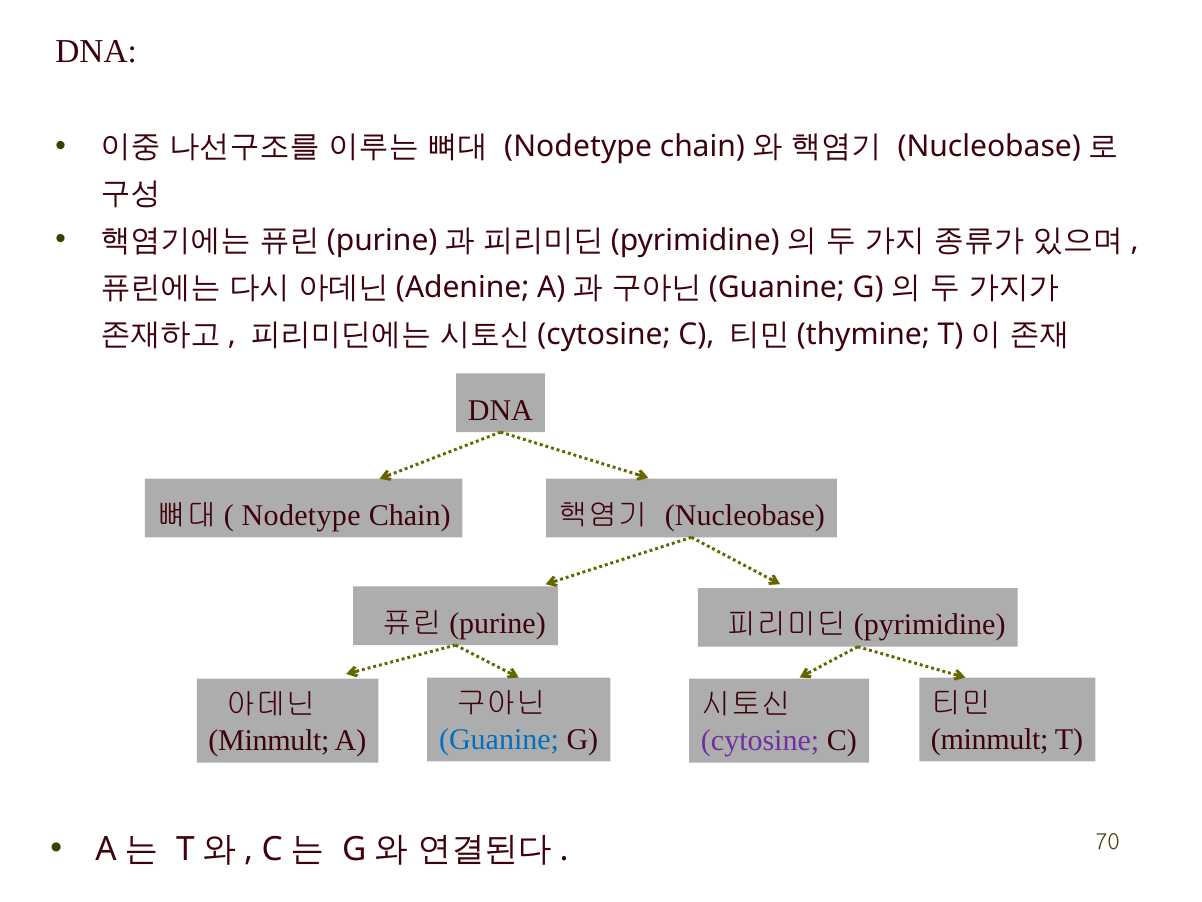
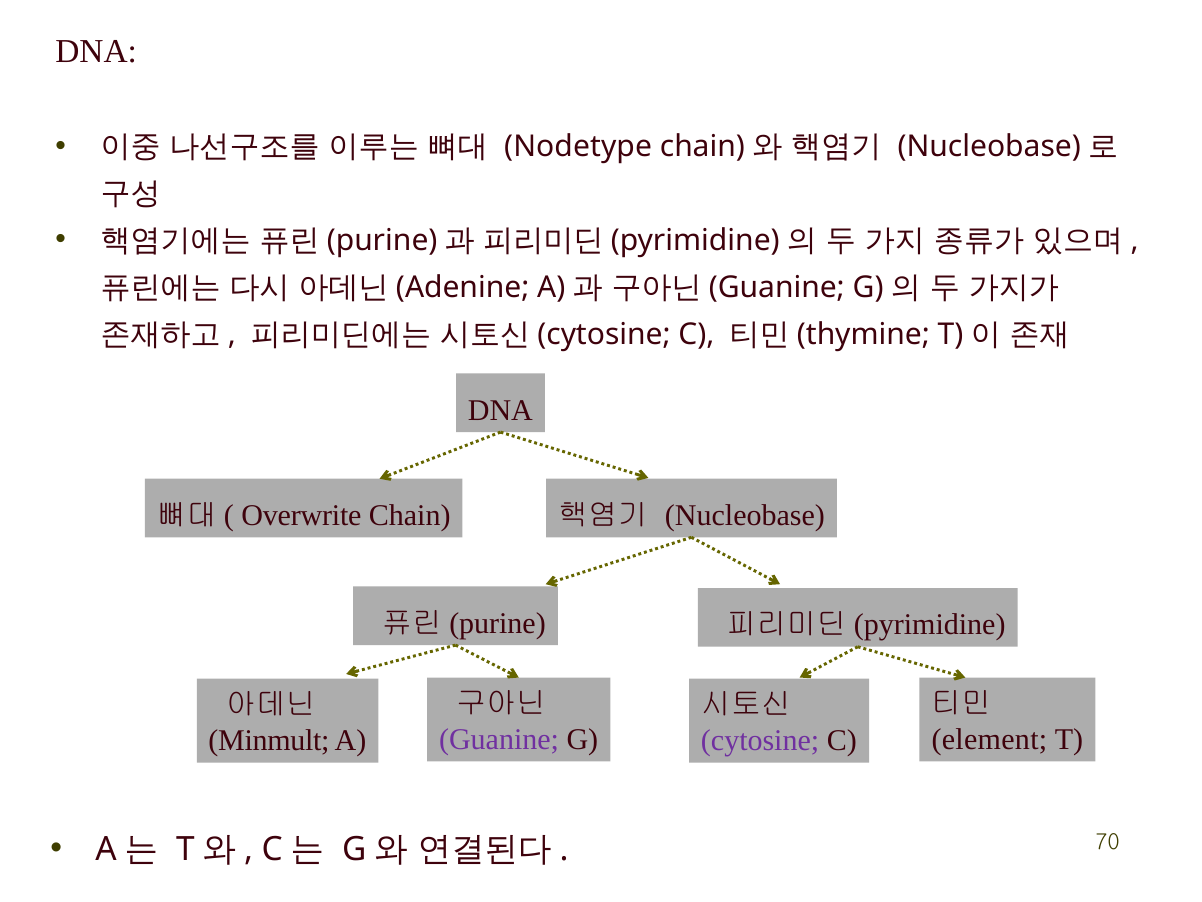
Nodetype at (301, 515): Nodetype -> Overwrite
Guanine colour: blue -> purple
minmult at (990, 739): minmult -> element
